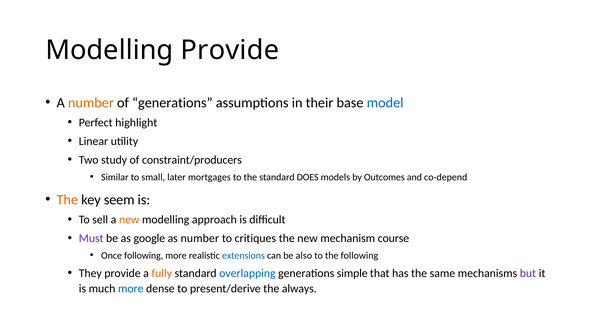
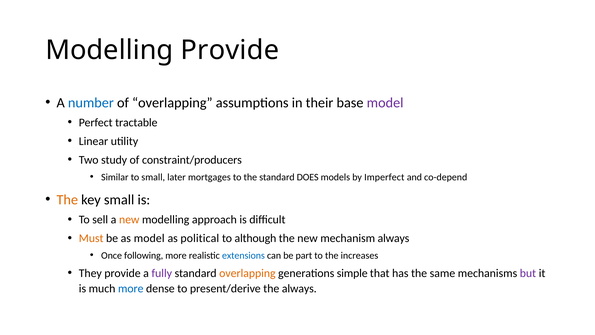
number at (91, 103) colour: orange -> blue
of generations: generations -> overlapping
model at (385, 103) colour: blue -> purple
highlight: highlight -> tractable
Outcomes: Outcomes -> Imperfect
key seem: seem -> small
Must colour: purple -> orange
as google: google -> model
as number: number -> political
critiques: critiques -> although
mechanism course: course -> always
also: also -> part
the following: following -> increases
fully colour: orange -> purple
overlapping at (247, 273) colour: blue -> orange
